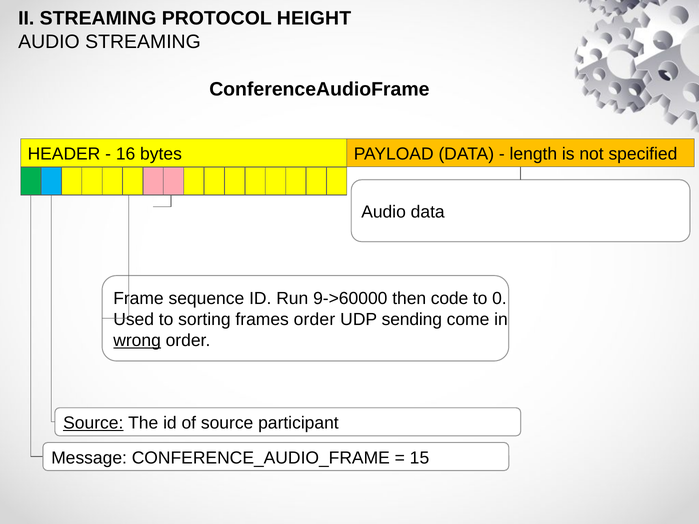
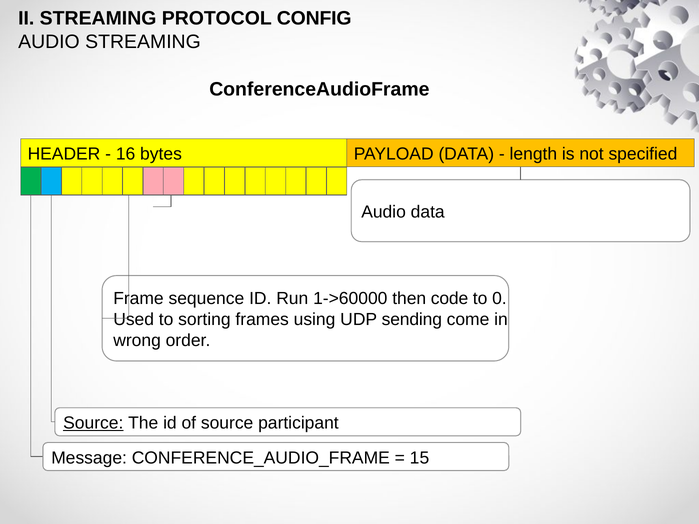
HEIGHT: HEIGHT -> CONFIG
9->60000: 9->60000 -> 1->60000
frames order: order -> using
wrong underline: present -> none
